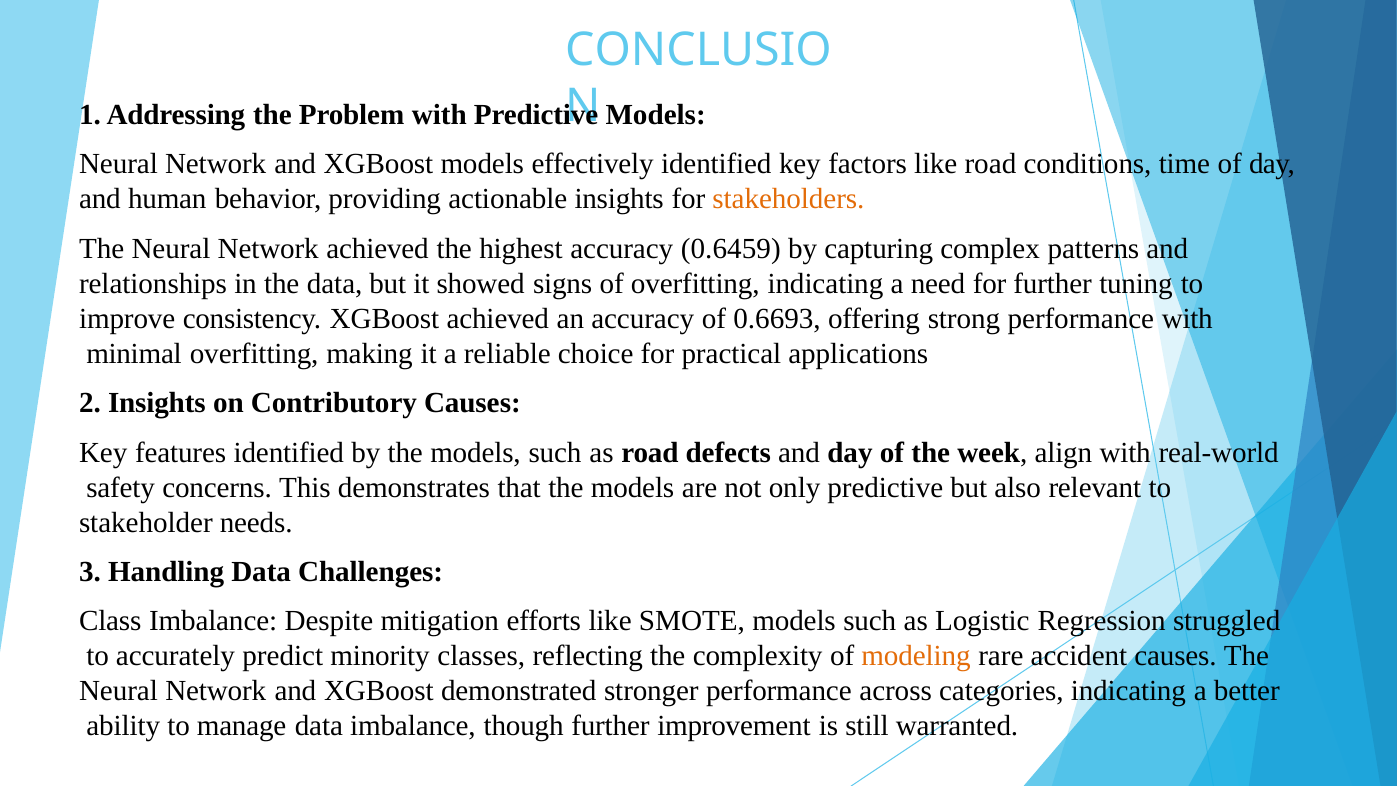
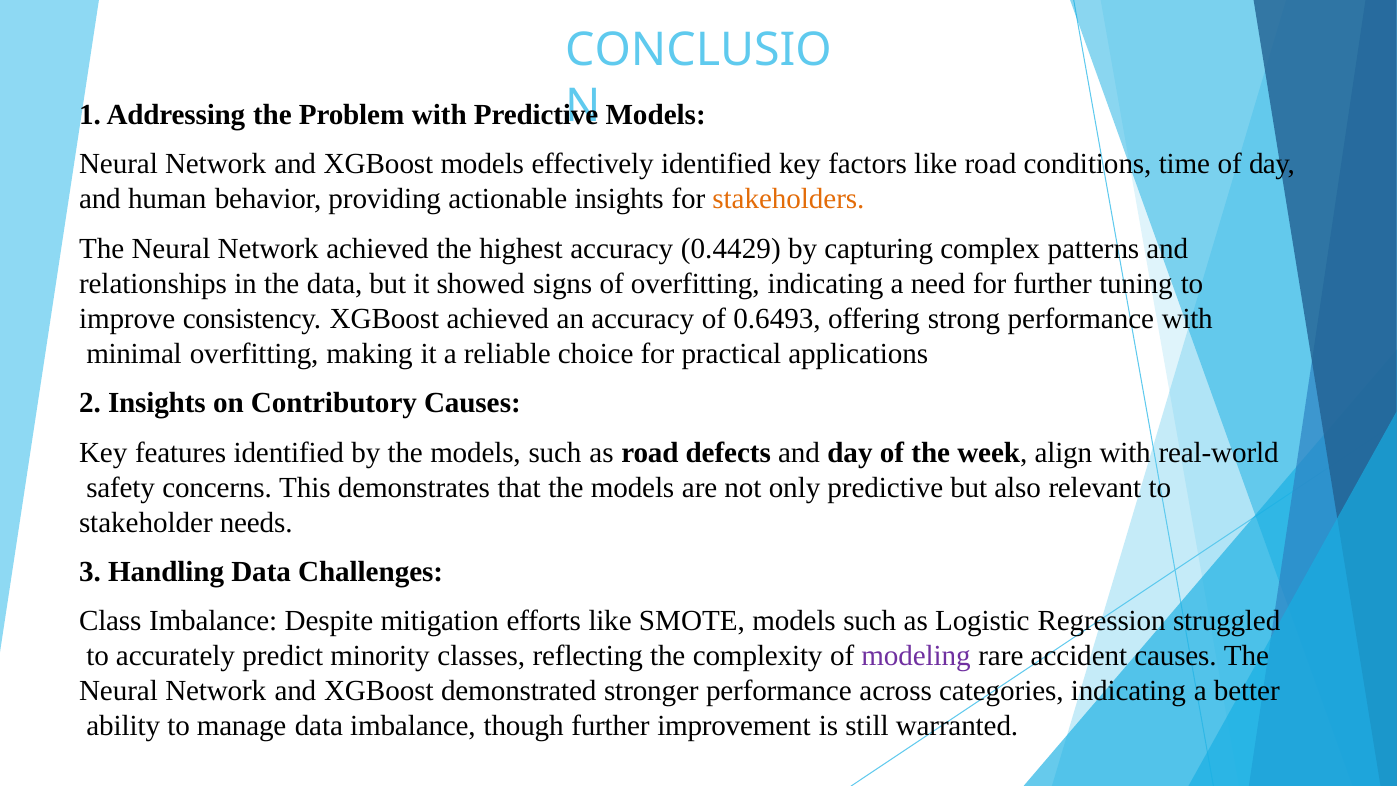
0.6459: 0.6459 -> 0.4429
0.6693: 0.6693 -> 0.6493
modeling colour: orange -> purple
